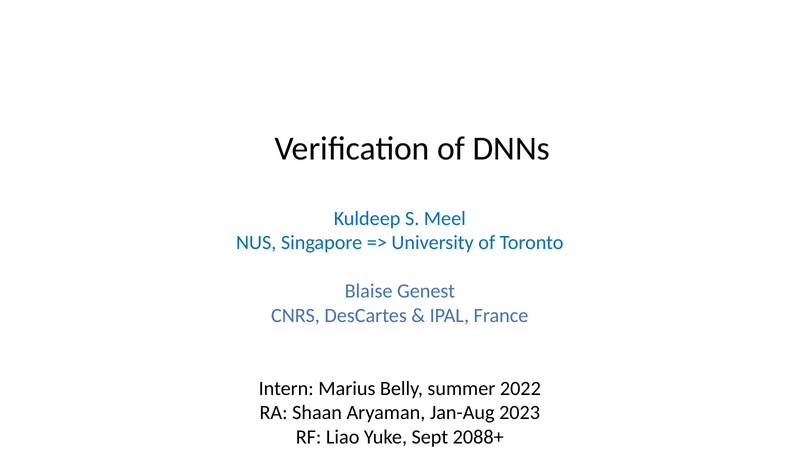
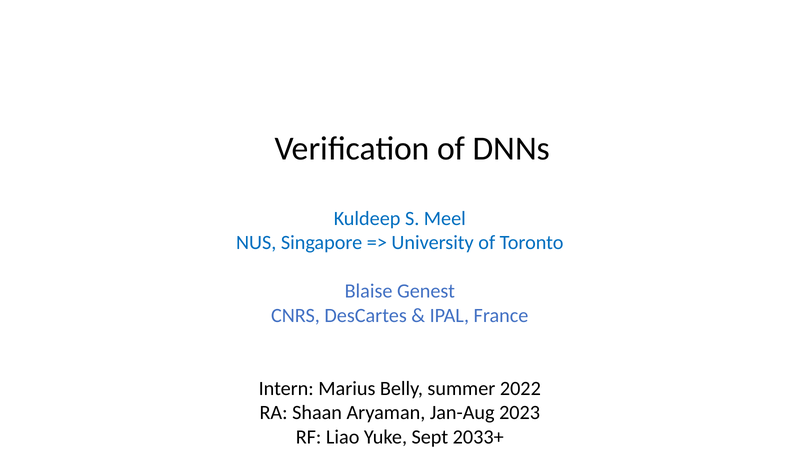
2088+: 2088+ -> 2033+
